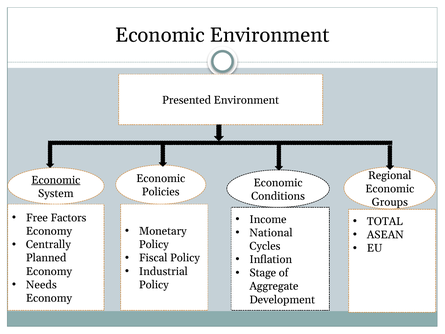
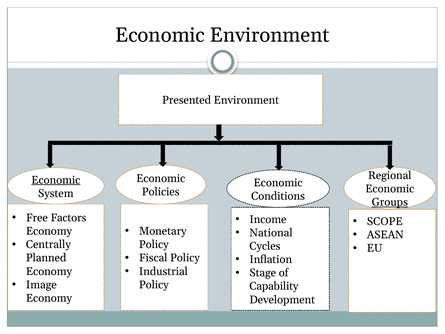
Groups underline: none -> present
TOTAL: TOTAL -> SCOPE
Needs: Needs -> Image
Aggregate: Aggregate -> Capability
